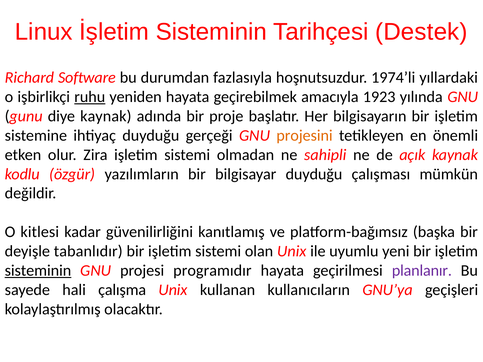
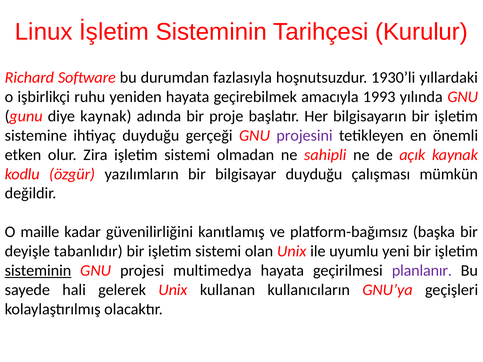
Destek: Destek -> Kurulur
1974’li: 1974’li -> 1930’li
ruhu underline: present -> none
1923: 1923 -> 1993
projesini colour: orange -> purple
kitlesi: kitlesi -> maille
programıdır: programıdır -> multimedya
çalışma: çalışma -> gelerek
